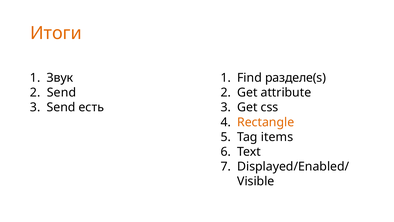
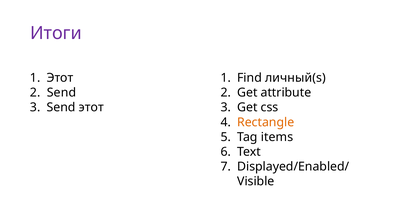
Итоги colour: orange -> purple
Звук at (60, 78): Звук -> Этот
разделе(s: разделе(s -> личный(s
Send есть: есть -> этот
